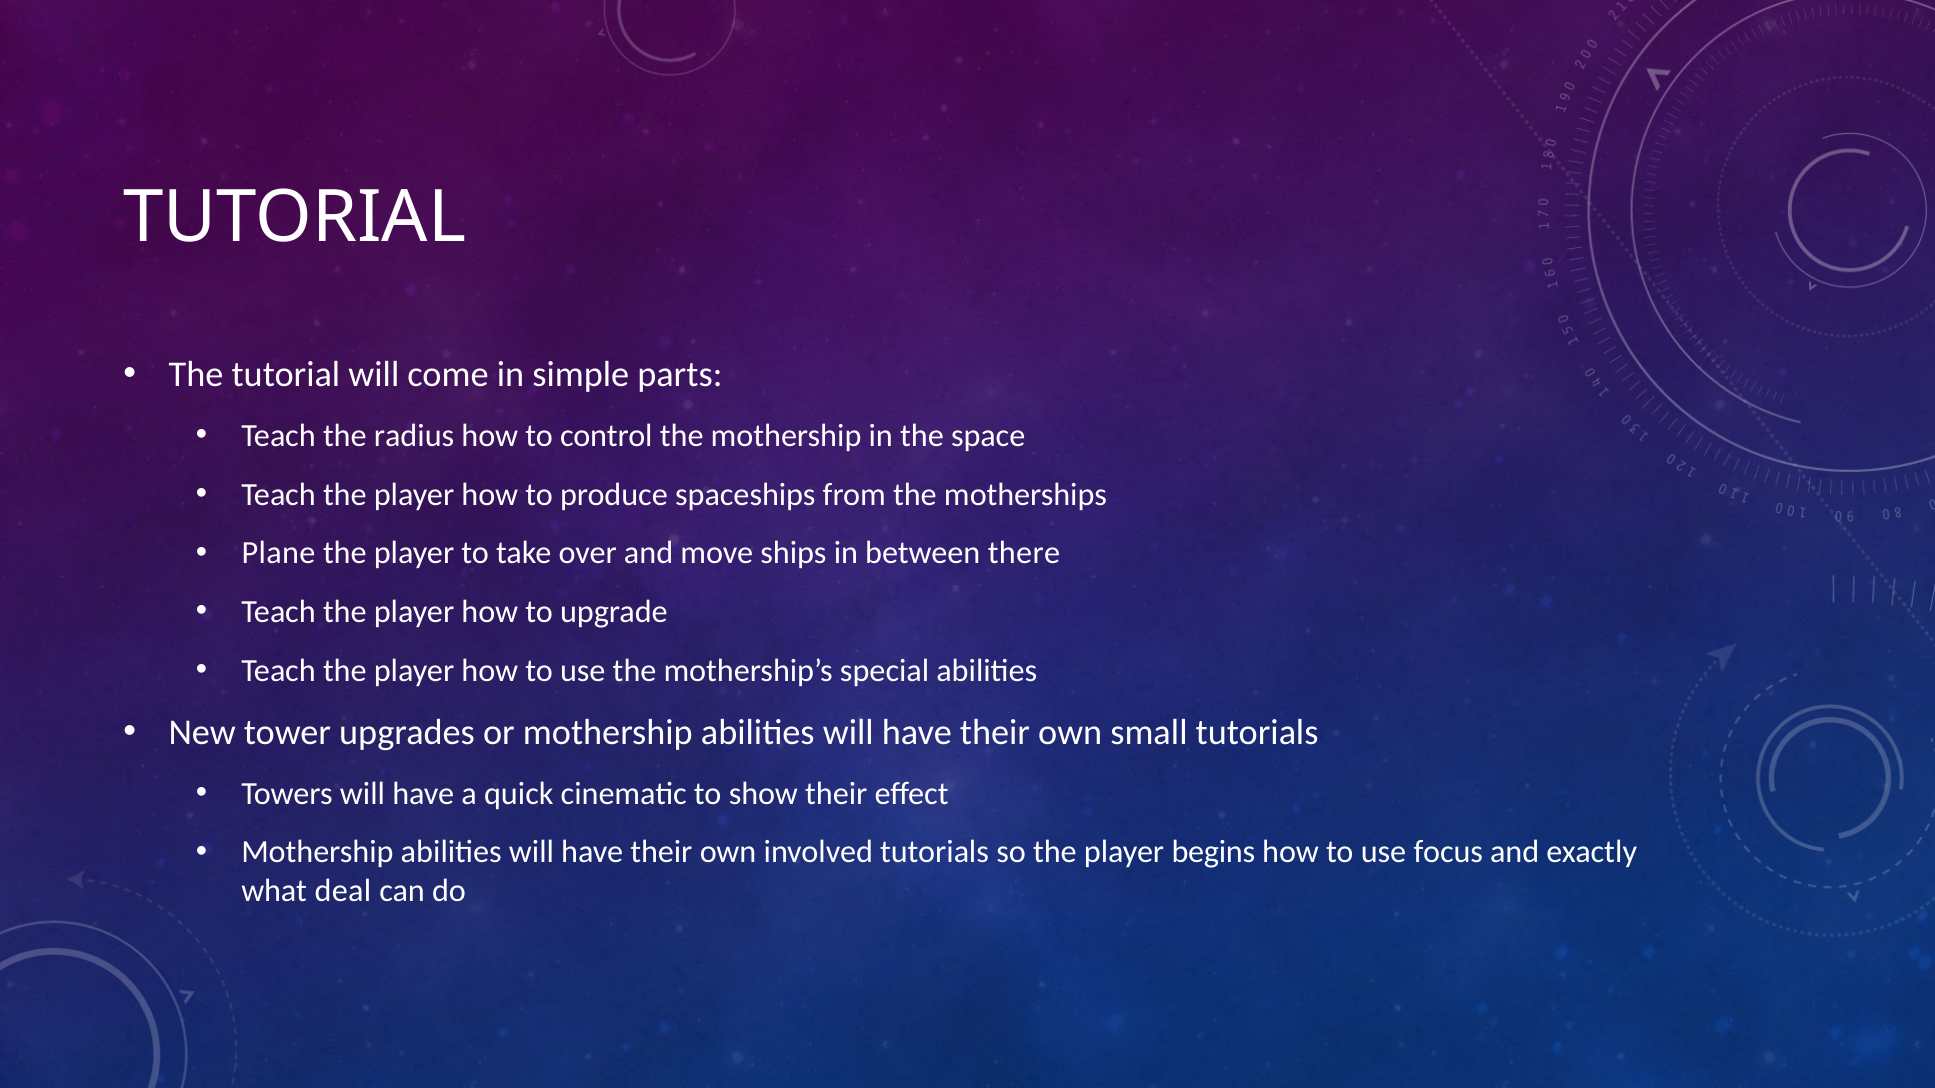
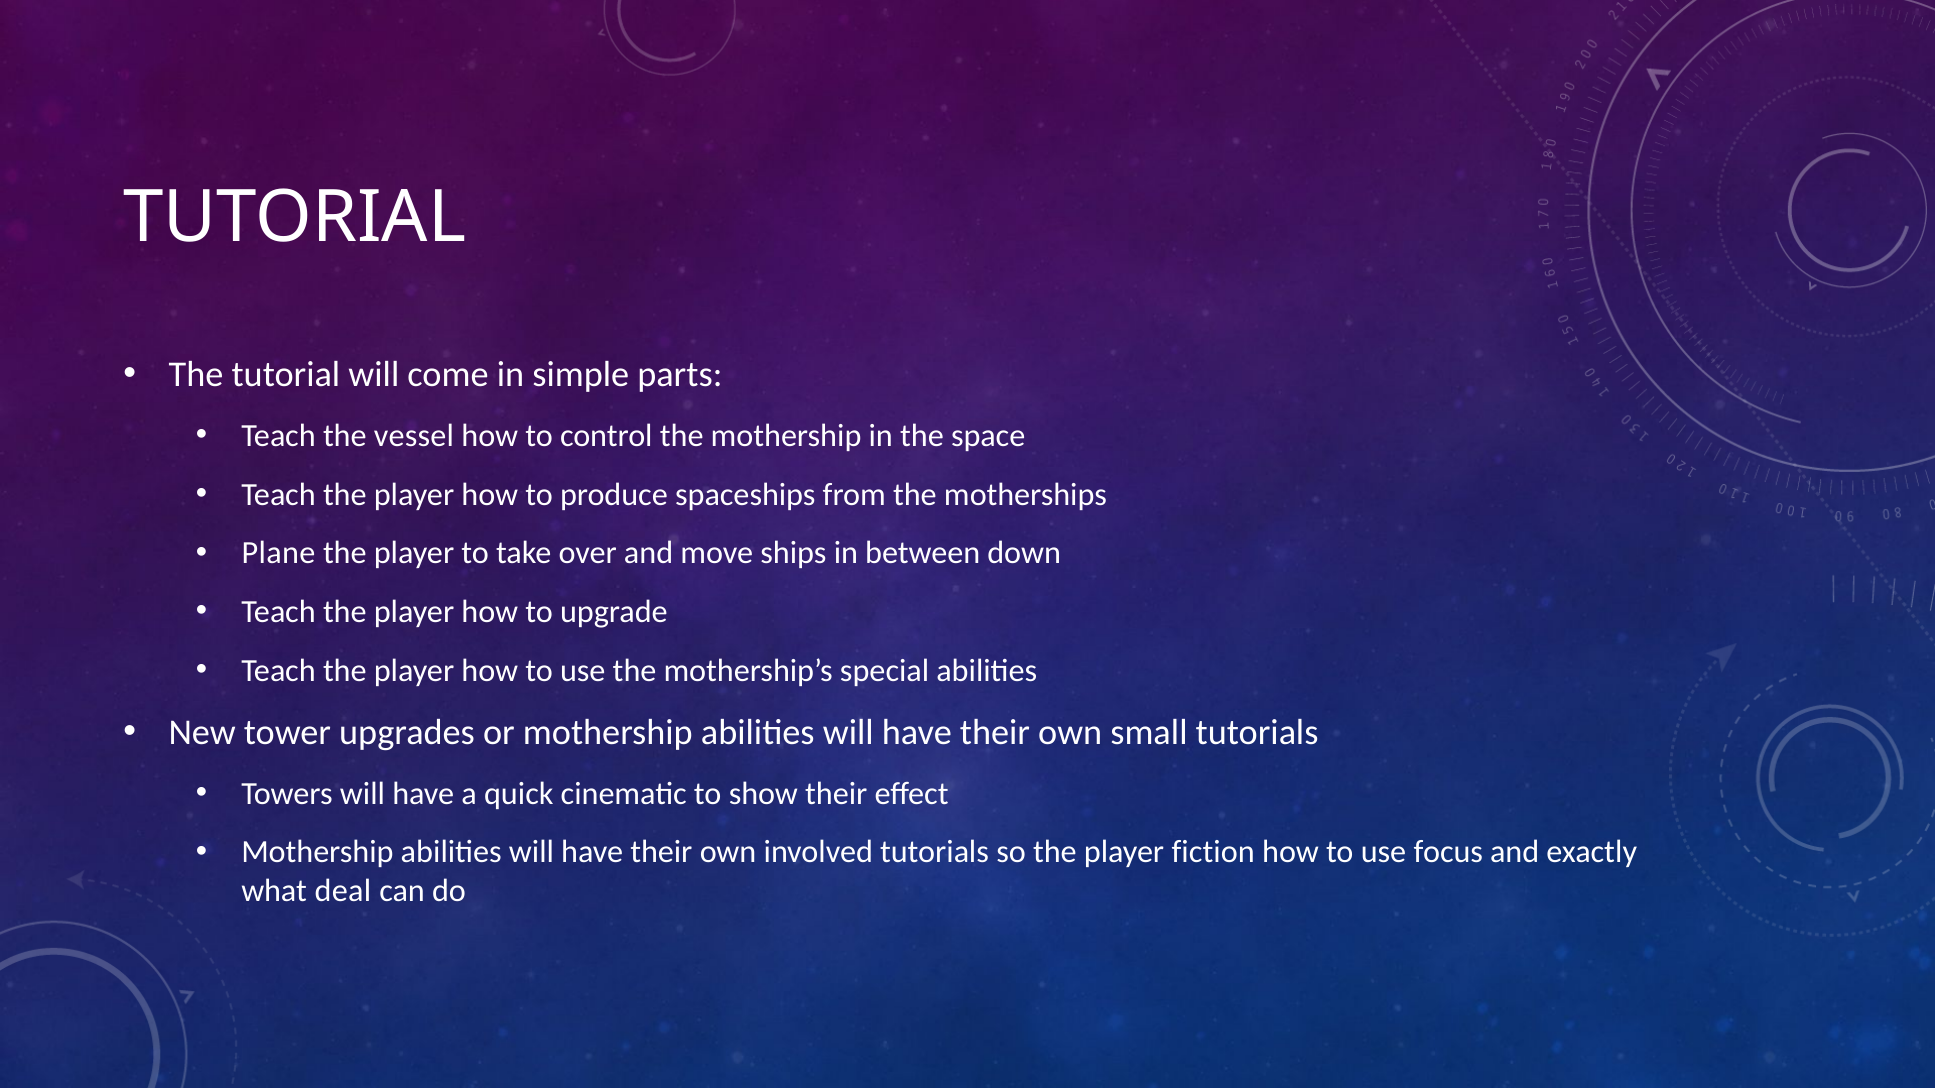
radius: radius -> vessel
there: there -> down
begins: begins -> fiction
